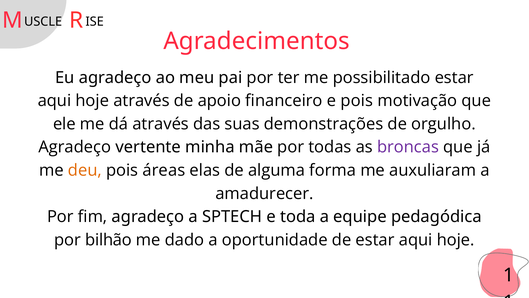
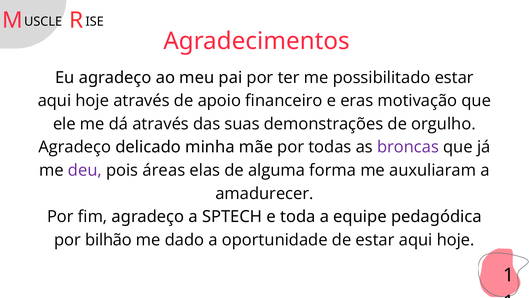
e pois: pois -> eras
vertente: vertente -> delicado
deu colour: orange -> purple
